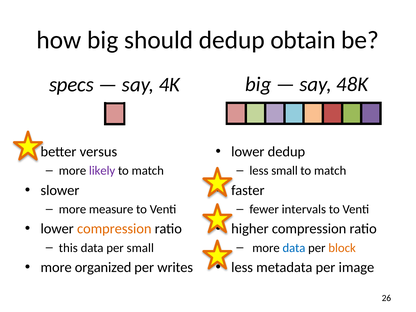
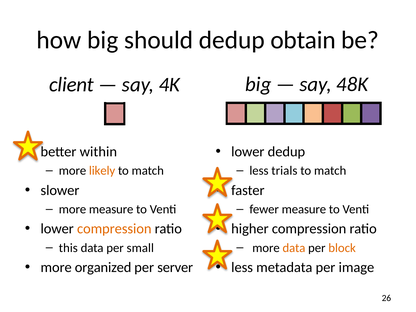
specs: specs -> client
versus: versus -> within
likely colour: purple -> orange
less small: small -> trials
fewer intervals: intervals -> measure
data at (294, 248) colour: blue -> orange
writes: writes -> server
